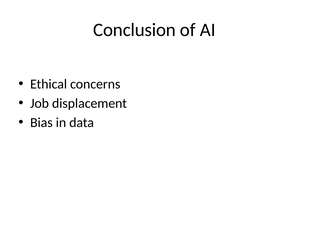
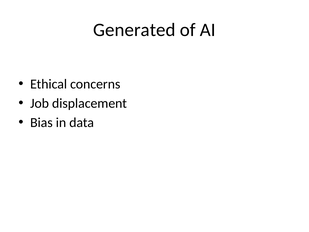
Conclusion: Conclusion -> Generated
